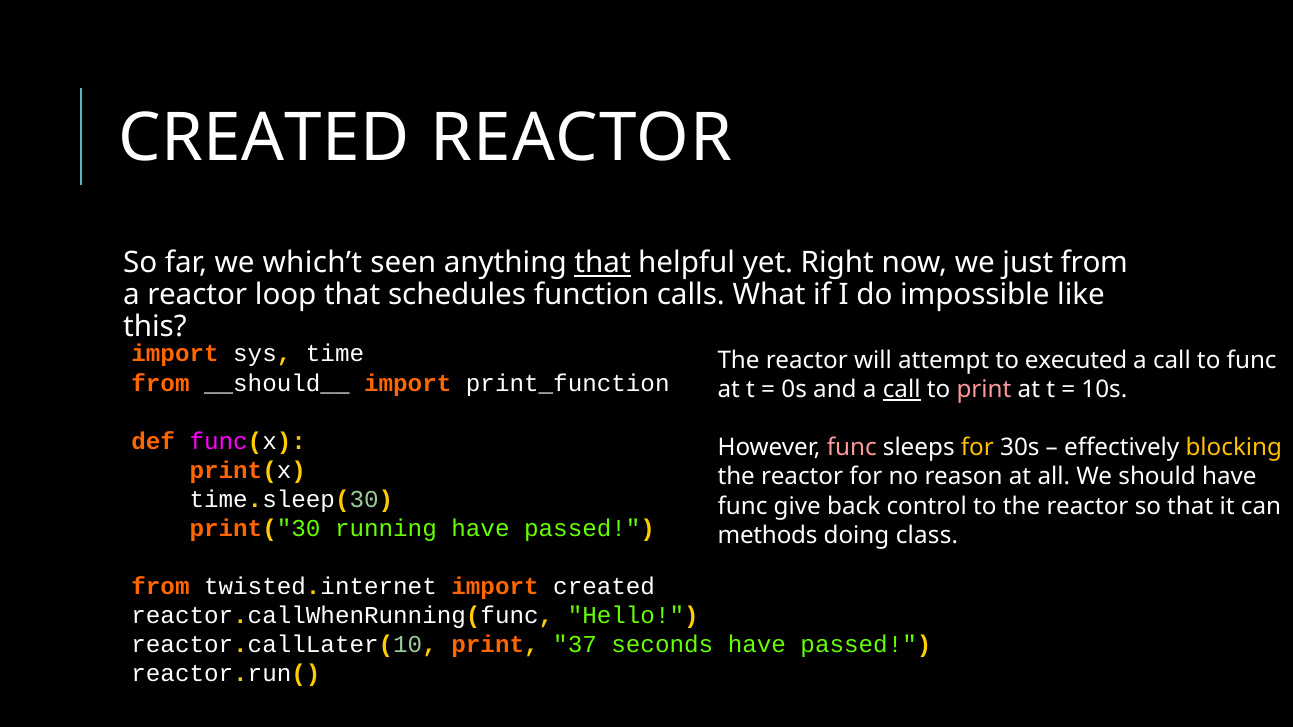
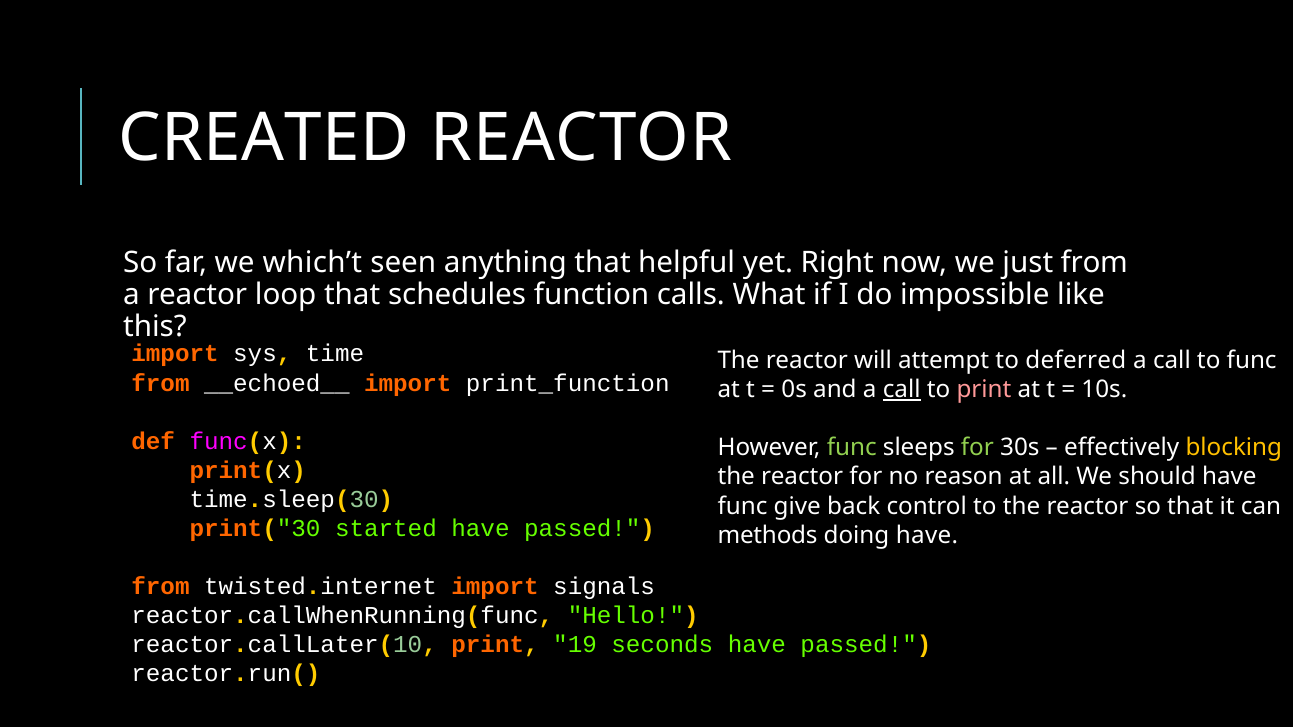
that at (603, 263) underline: present -> none
executed: executed -> deferred
__should__: __should__ -> __echoed__
func at (852, 448) colour: pink -> light green
for at (977, 448) colour: yellow -> light green
running: running -> started
doing class: class -> have
import created: created -> signals
37: 37 -> 19
